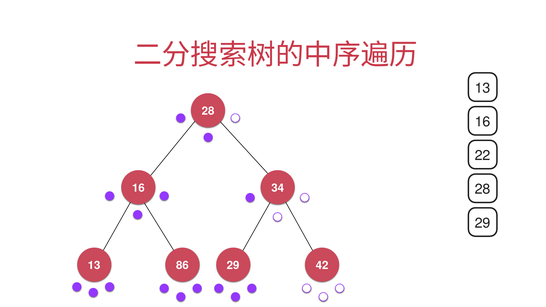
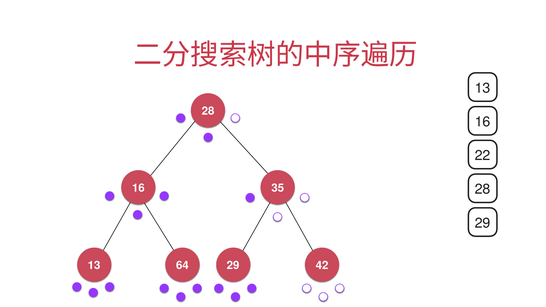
34: 34 -> 35
86: 86 -> 64
